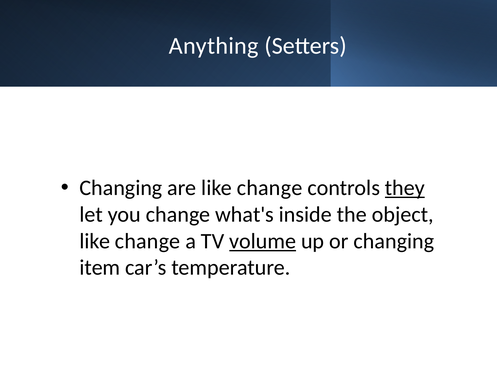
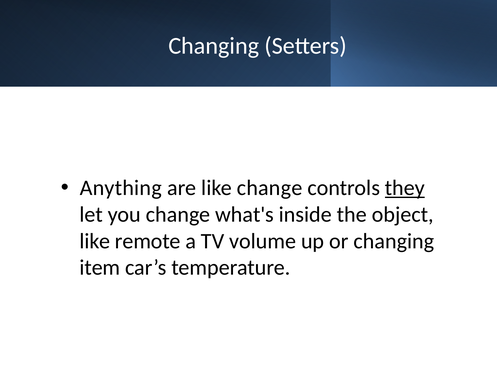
Anything at (214, 46): Anything -> Changing
Changing at (121, 188): Changing -> Anything
change at (148, 241): change -> remote
volume underline: present -> none
